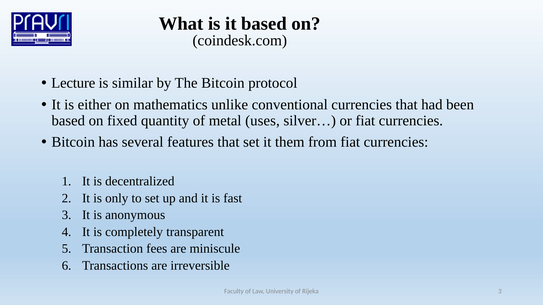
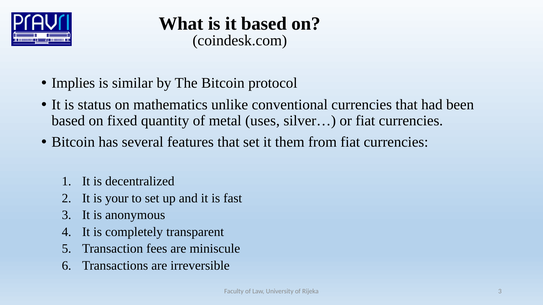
Lecture: Lecture -> Implies
either: either -> status
only: only -> your
